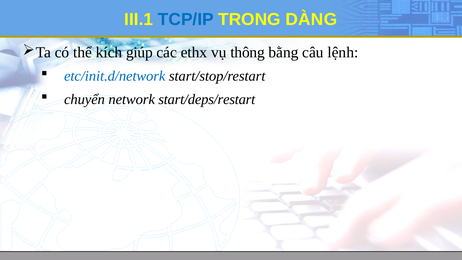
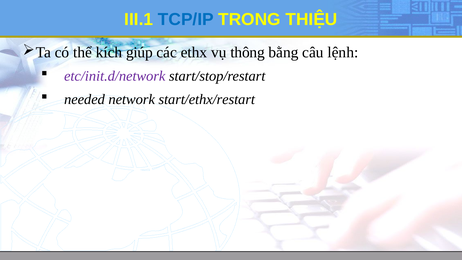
DÀNG: DÀNG -> THIỆU
etc/init.d/network colour: blue -> purple
chuyển: chuyển -> needed
start/deps/restart: start/deps/restart -> start/ethx/restart
